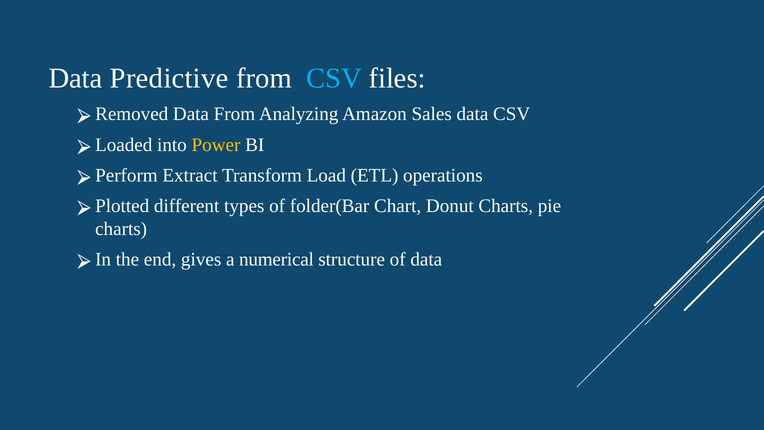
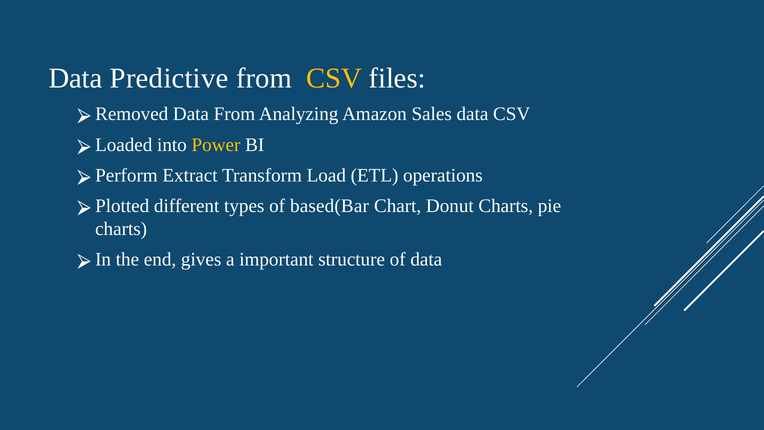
CSV at (334, 78) colour: light blue -> yellow
folder(Bar: folder(Bar -> based(Bar
numerical: numerical -> important
